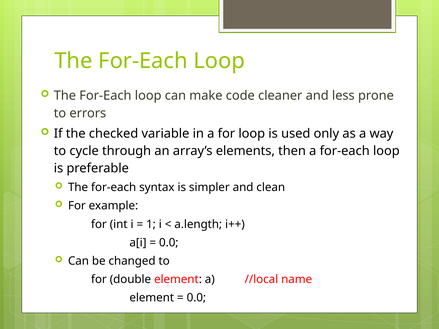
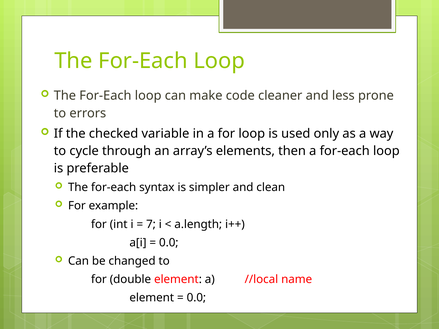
1: 1 -> 7
